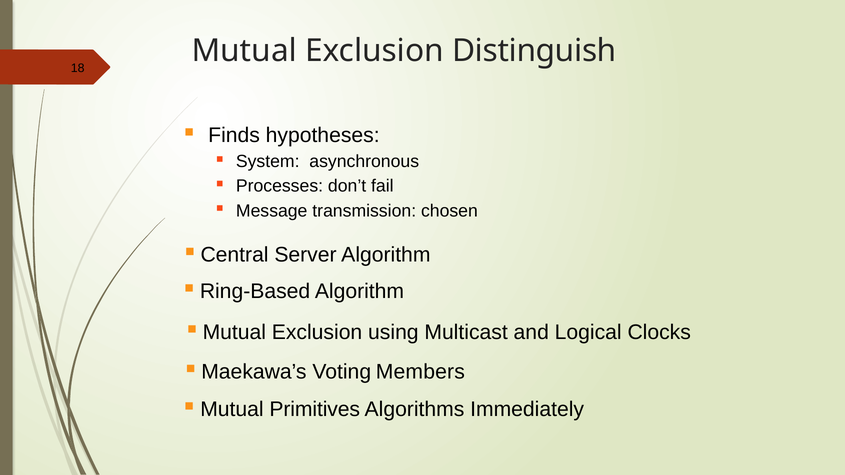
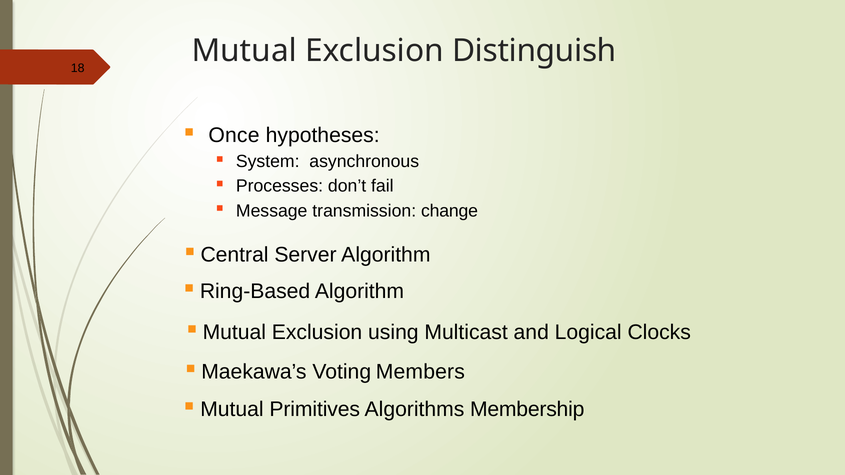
Finds: Finds -> Once
chosen: chosen -> change
Immediately: Immediately -> Membership
